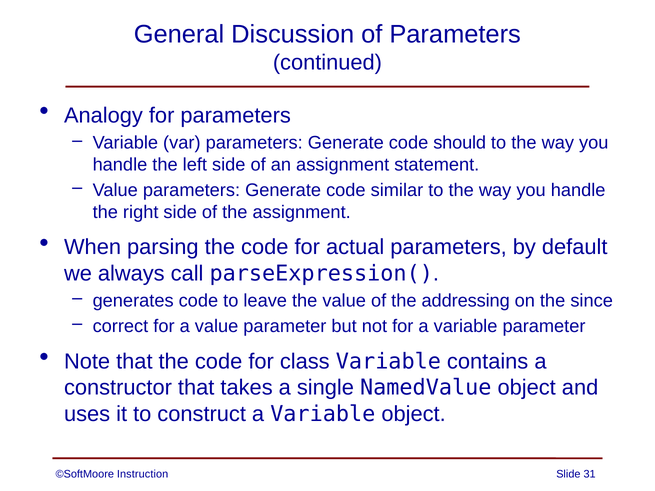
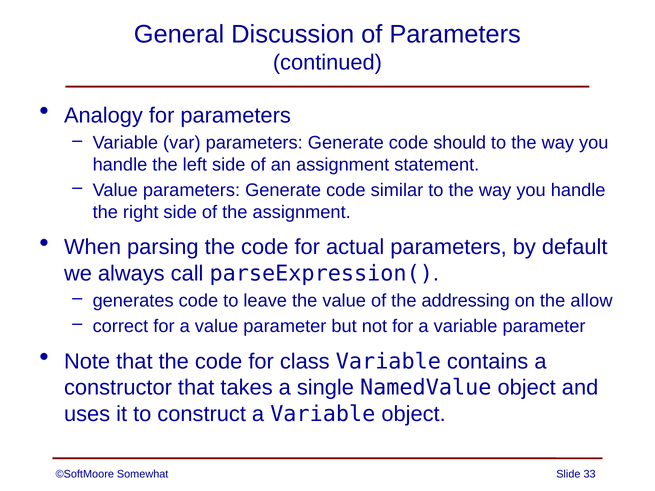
since: since -> allow
Instruction: Instruction -> Somewhat
31: 31 -> 33
